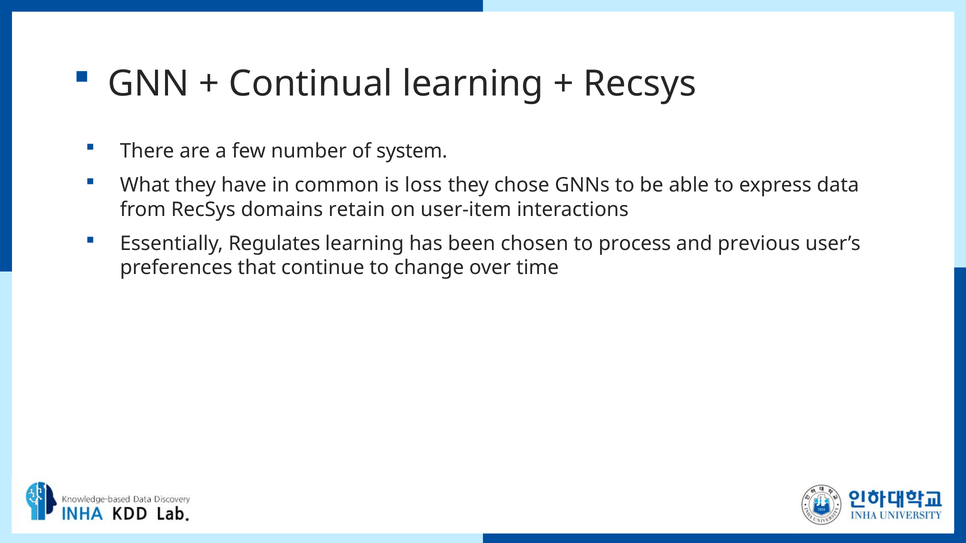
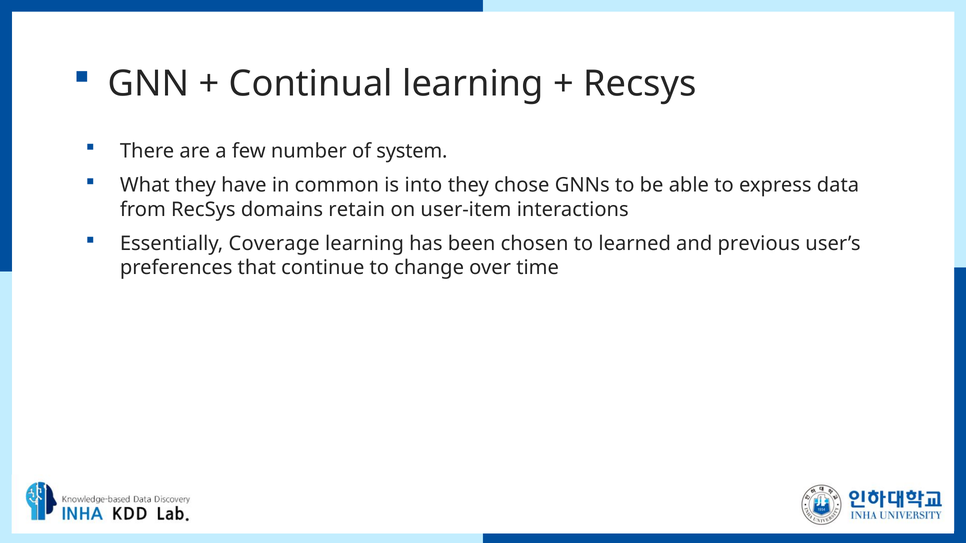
loss: loss -> into
Regulates: Regulates -> Coverage
process: process -> learned
